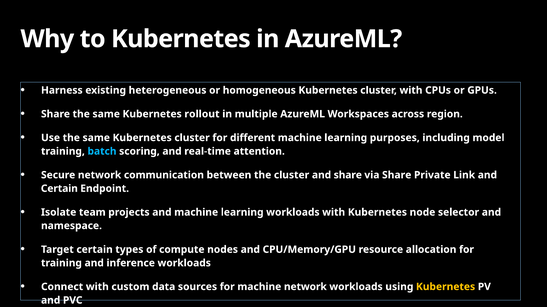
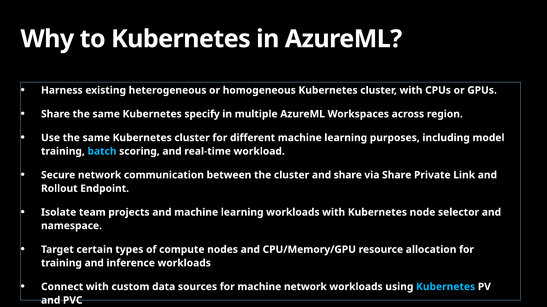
rollout: rollout -> specify
attention: attention -> workload
Certain at (59, 189): Certain -> Rollout
Kubernetes at (446, 287) colour: yellow -> light blue
